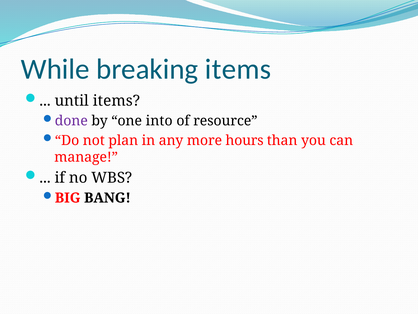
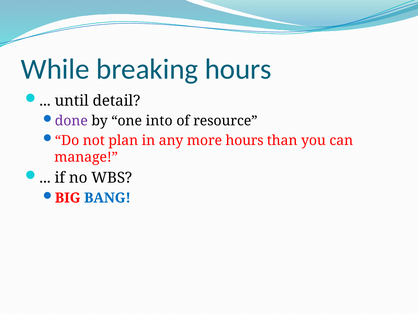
breaking items: items -> hours
until items: items -> detail
BANG colour: black -> blue
